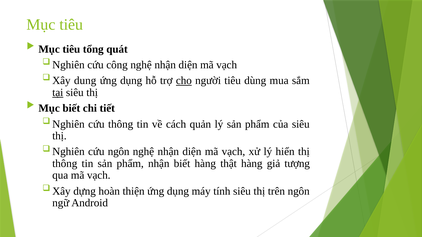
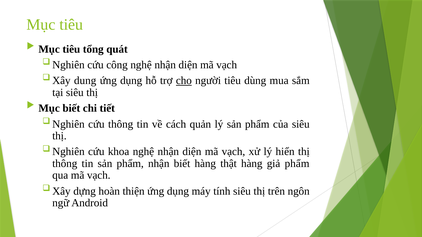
tại underline: present -> none
cứu ngôn: ngôn -> khoa
giả tượng: tượng -> phẩm
